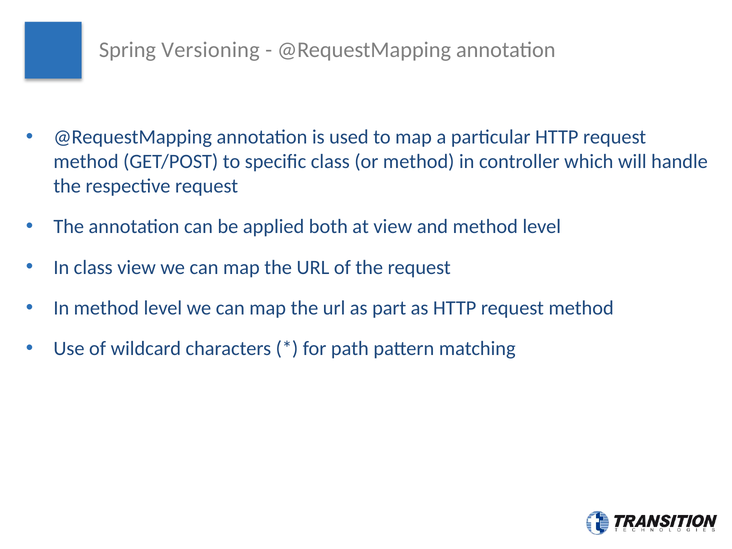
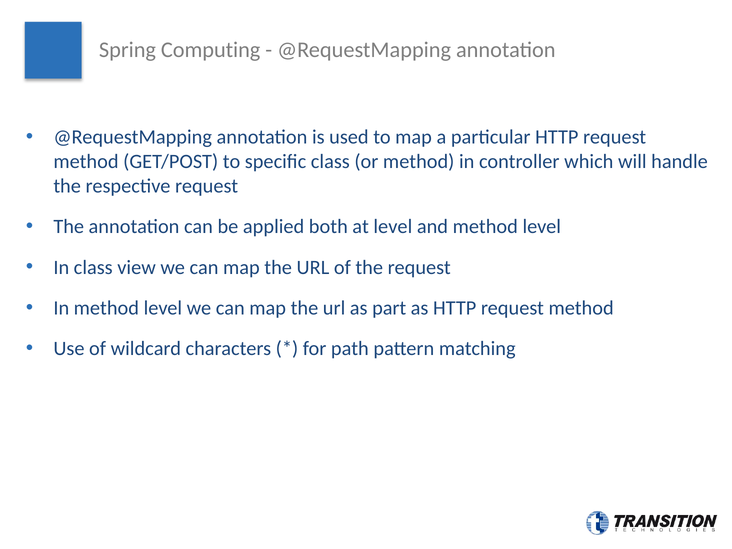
Versioning: Versioning -> Computing
at view: view -> level
